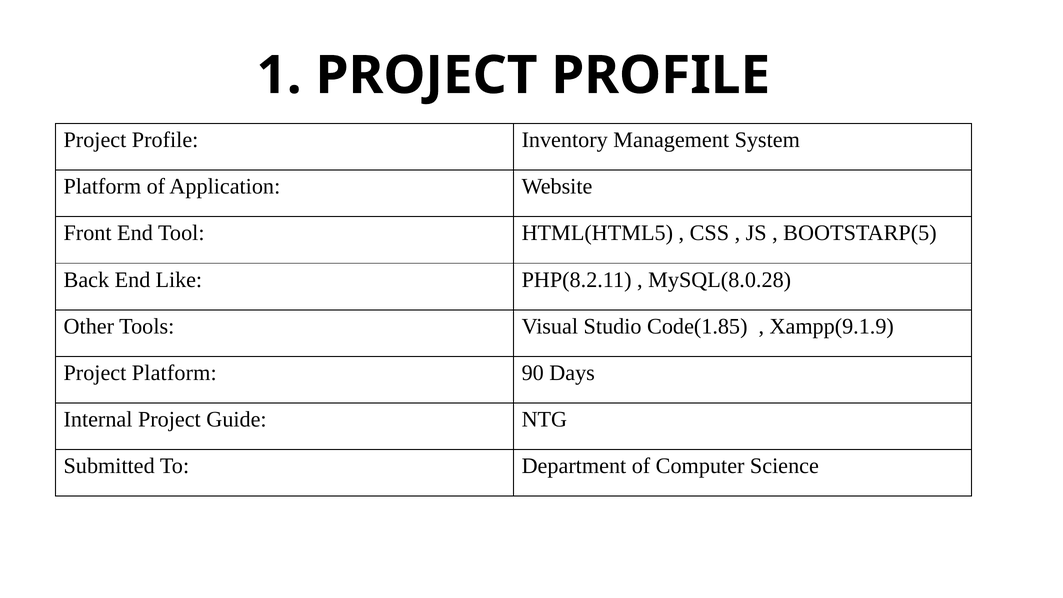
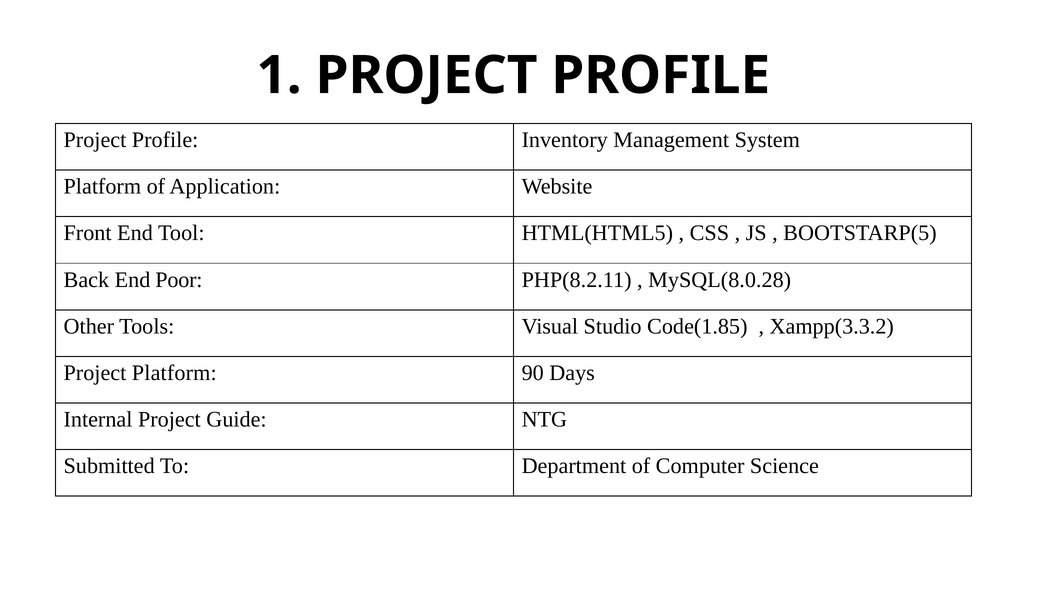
Like: Like -> Poor
Xampp(9.1.9: Xampp(9.1.9 -> Xampp(3.3.2
